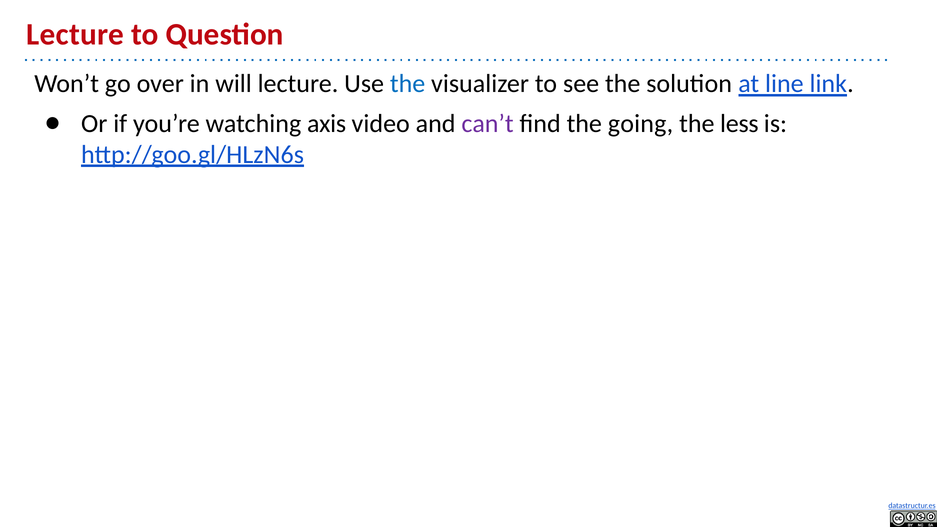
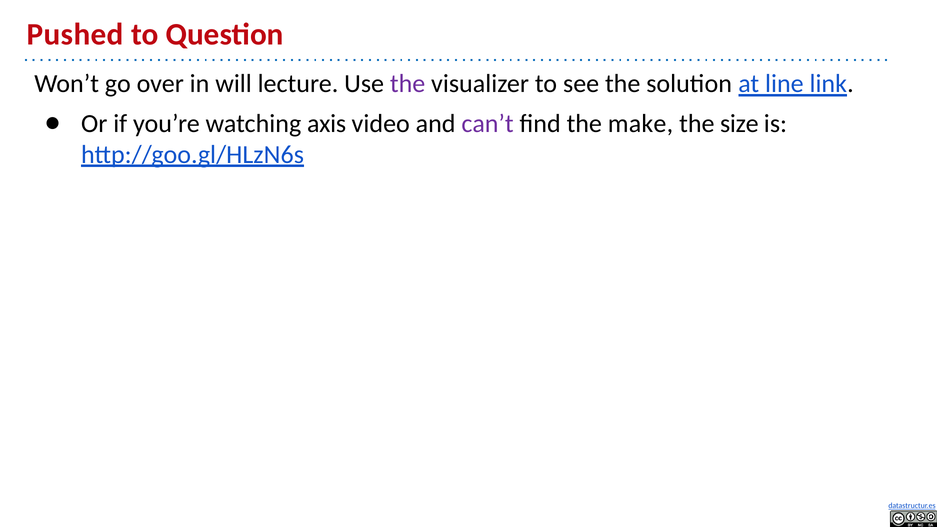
Lecture at (75, 34): Lecture -> Pushed
the at (408, 84) colour: blue -> purple
going: going -> make
less: less -> size
